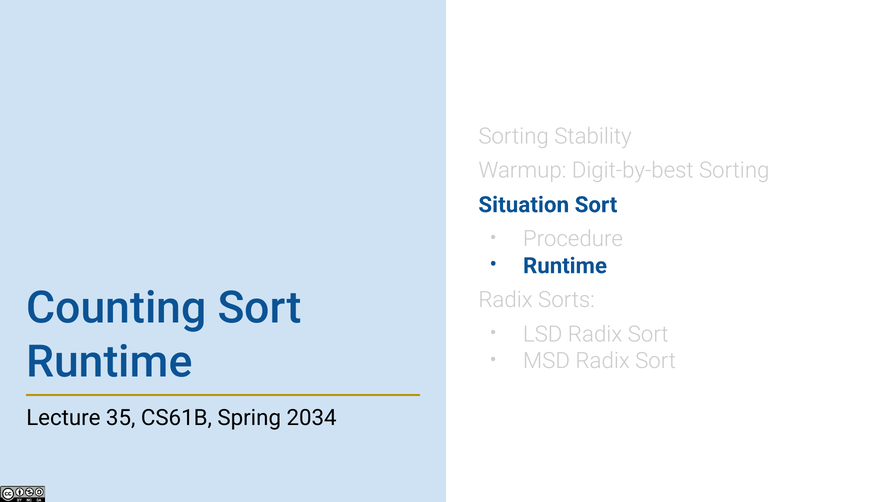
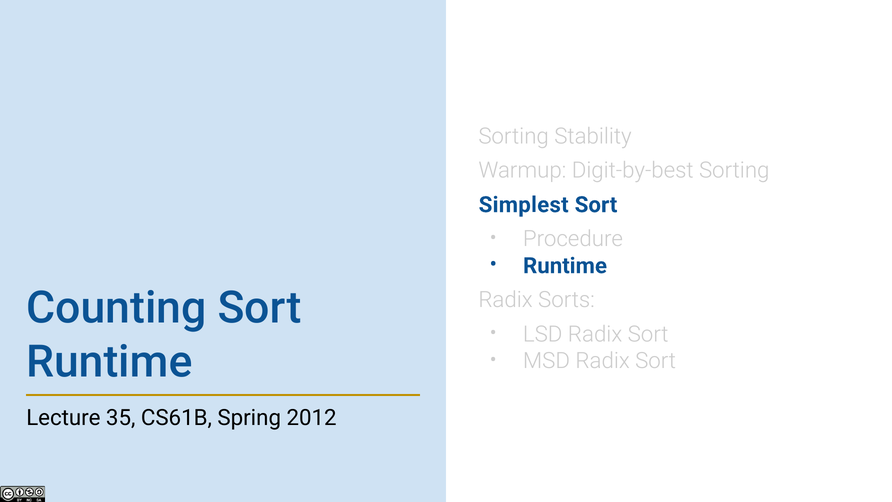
Situation: Situation -> Simplest
2034: 2034 -> 2012
